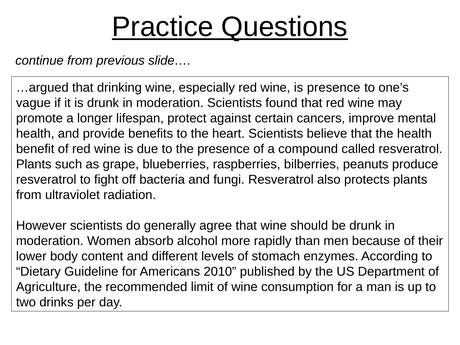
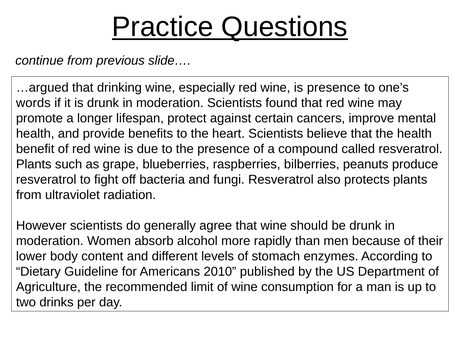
vague: vague -> words
